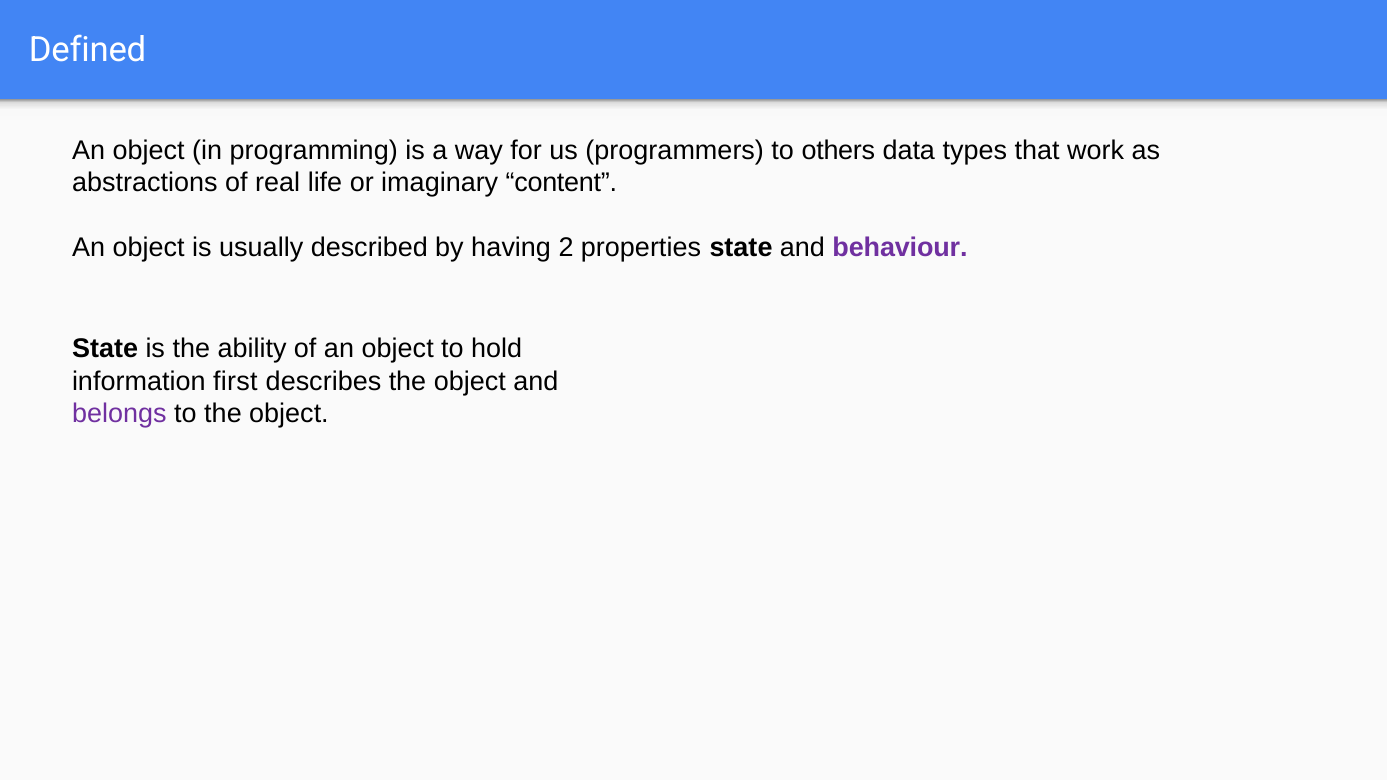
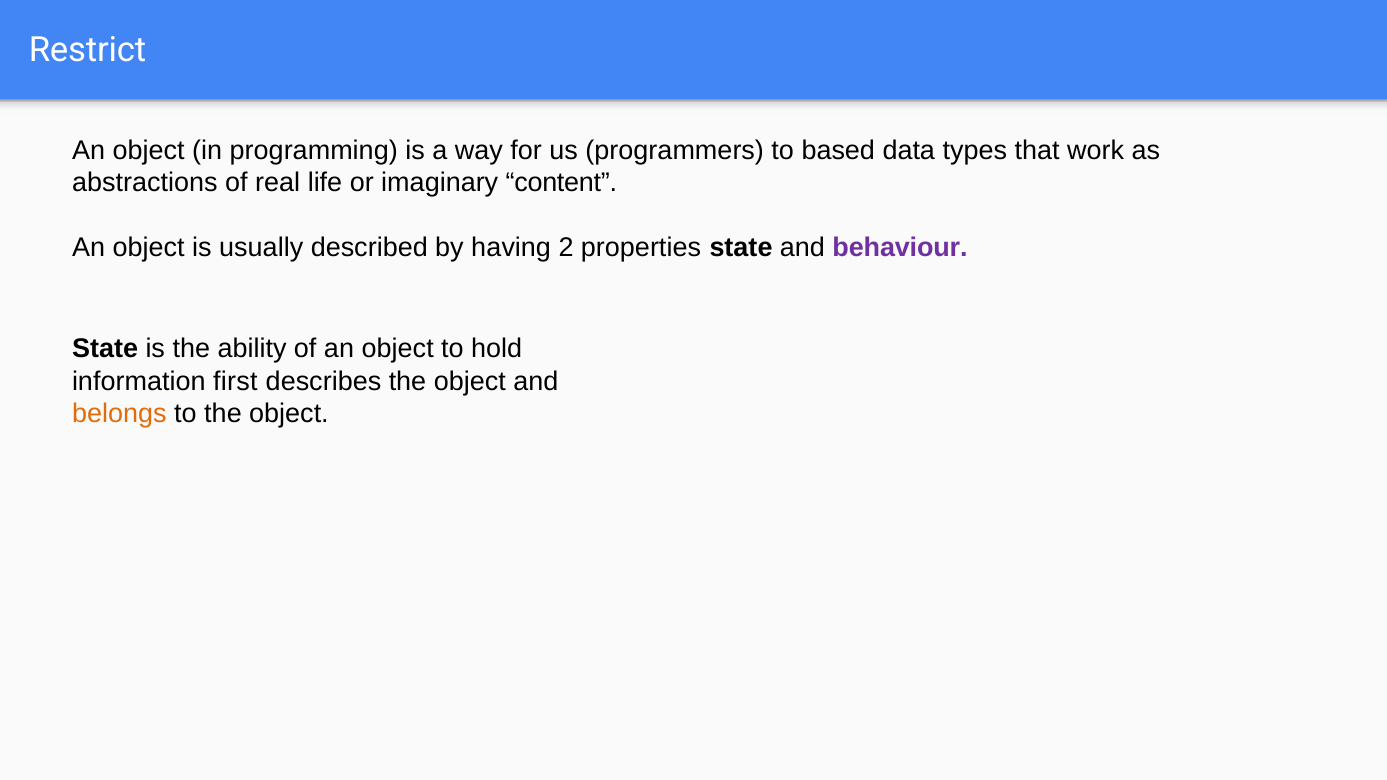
Defined: Defined -> Restrict
others: others -> based
belongs colour: purple -> orange
